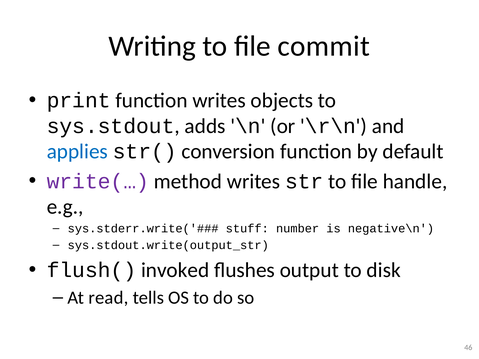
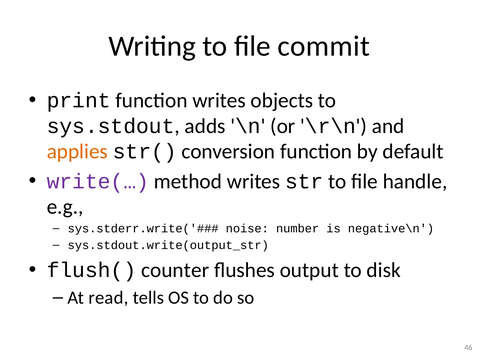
applies colour: blue -> orange
stuff: stuff -> noise
invoked: invoked -> counter
